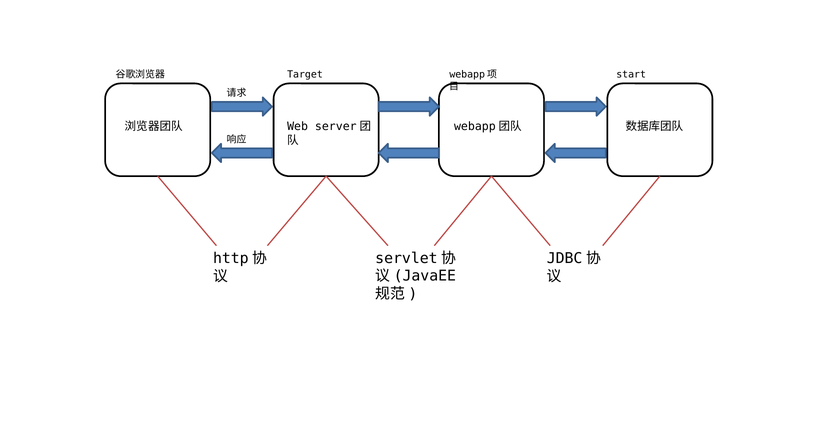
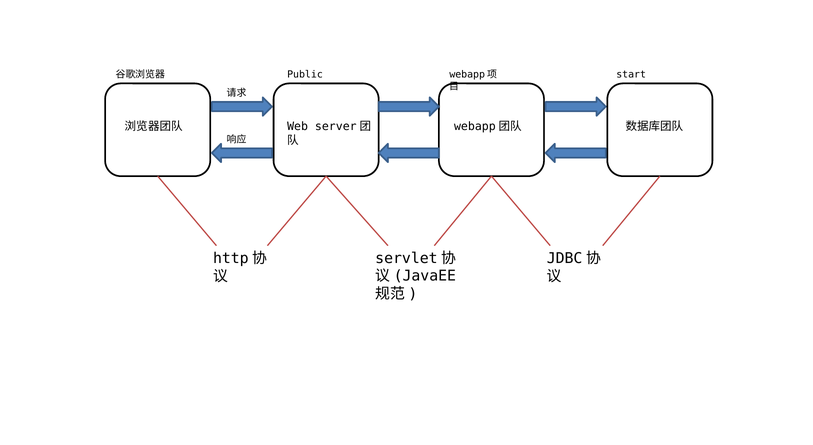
Target: Target -> Public
